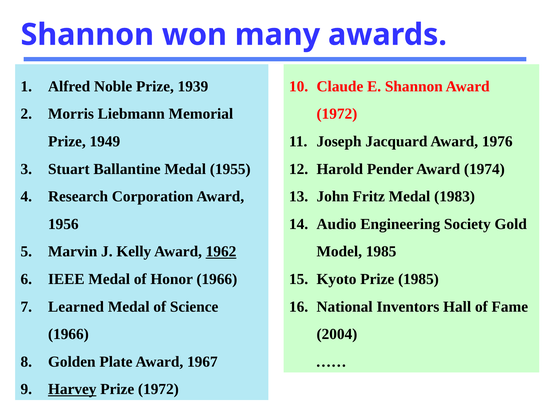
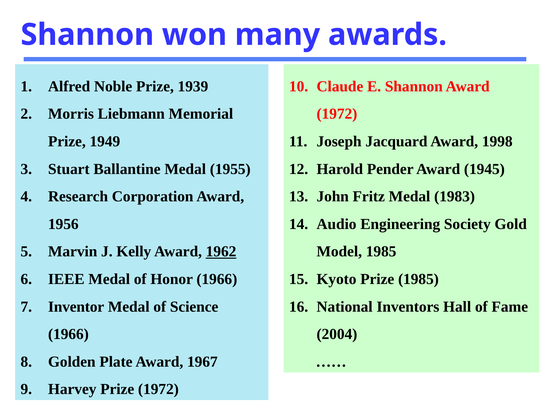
1976: 1976 -> 1998
1974: 1974 -> 1945
Learned: Learned -> Inventor
Harvey underline: present -> none
